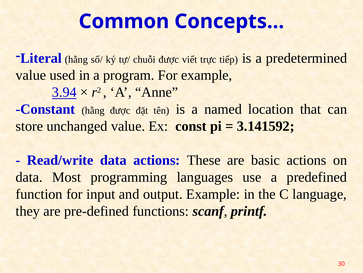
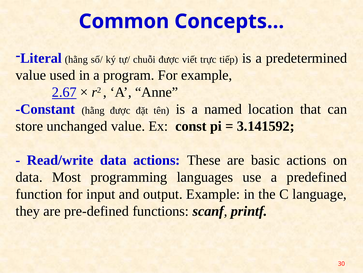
3.94: 3.94 -> 2.67
